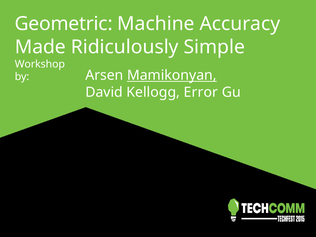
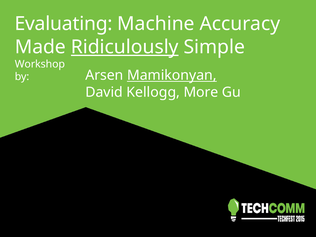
Geometric: Geometric -> Evaluating
Ridiculously underline: none -> present
Error: Error -> More
